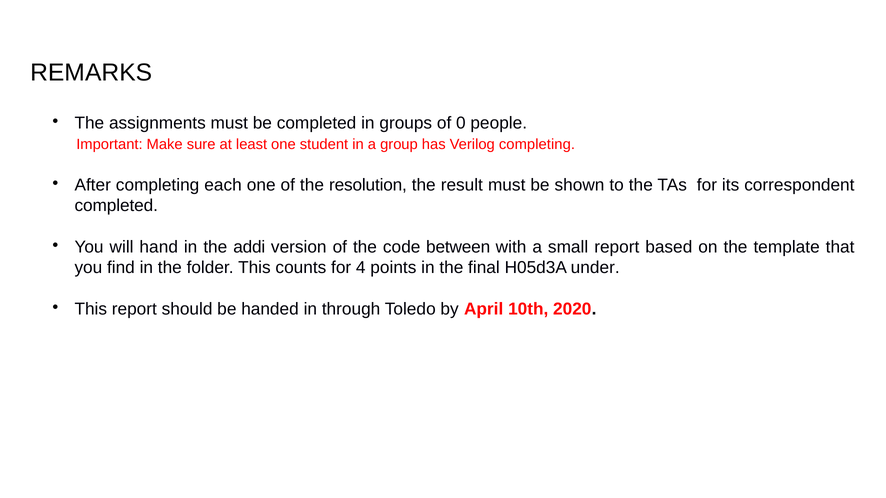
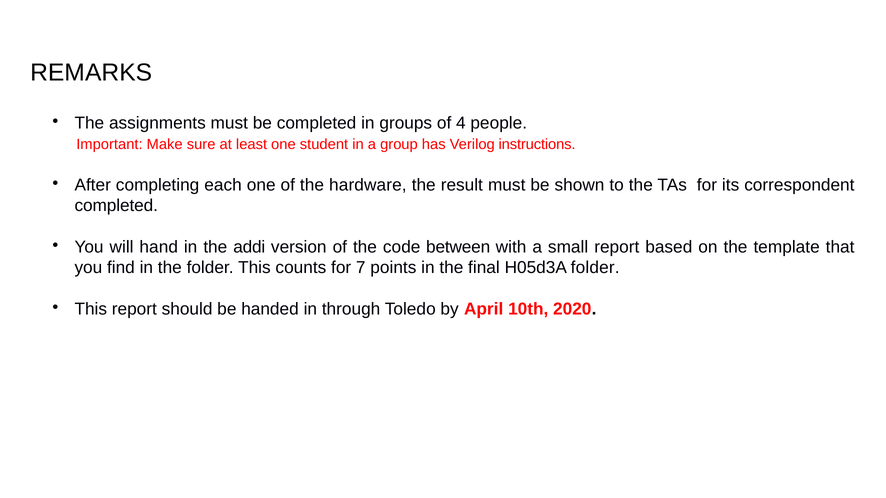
0: 0 -> 4
Verilog completing: completing -> instructions
resolution: resolution -> hardware
4: 4 -> 7
H05d3A under: under -> folder
